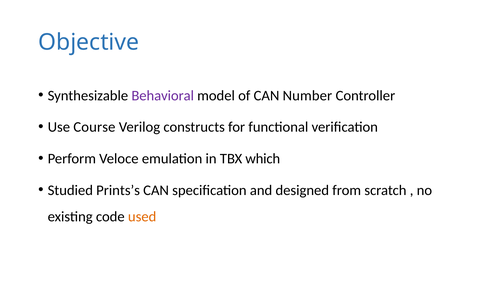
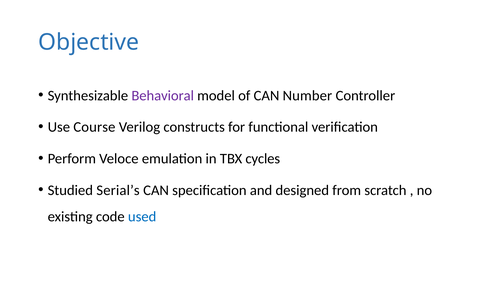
which: which -> cycles
Prints’s: Prints’s -> Serial’s
used colour: orange -> blue
